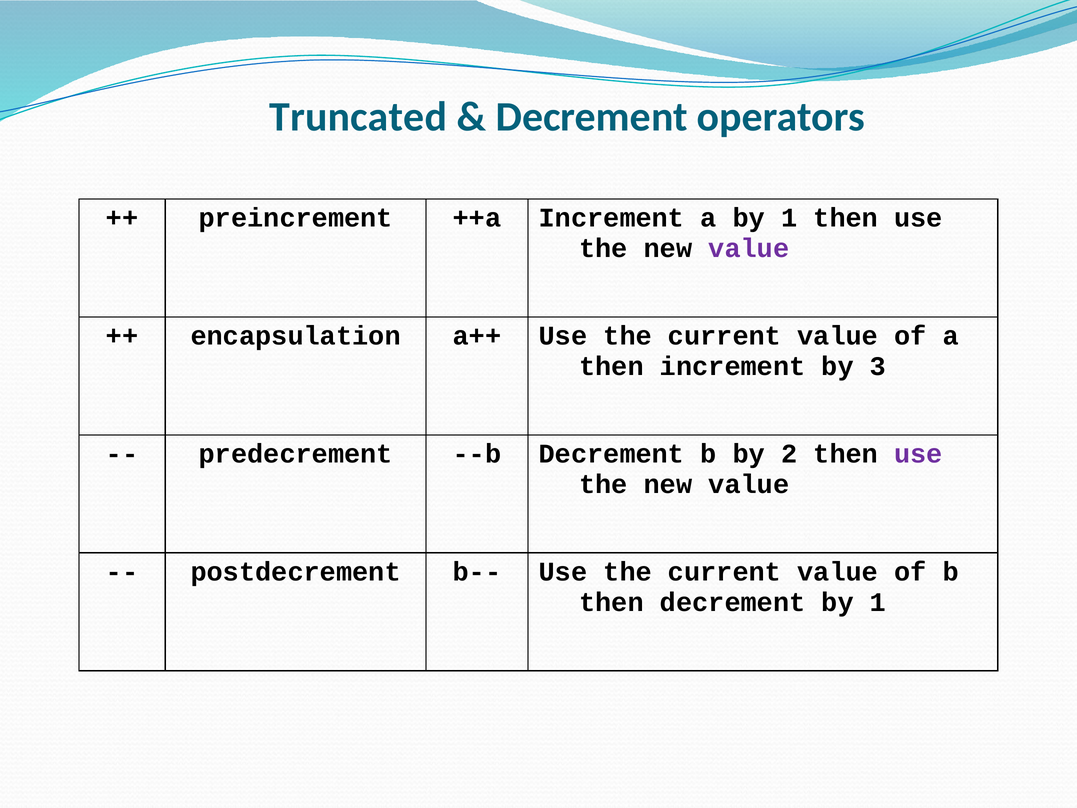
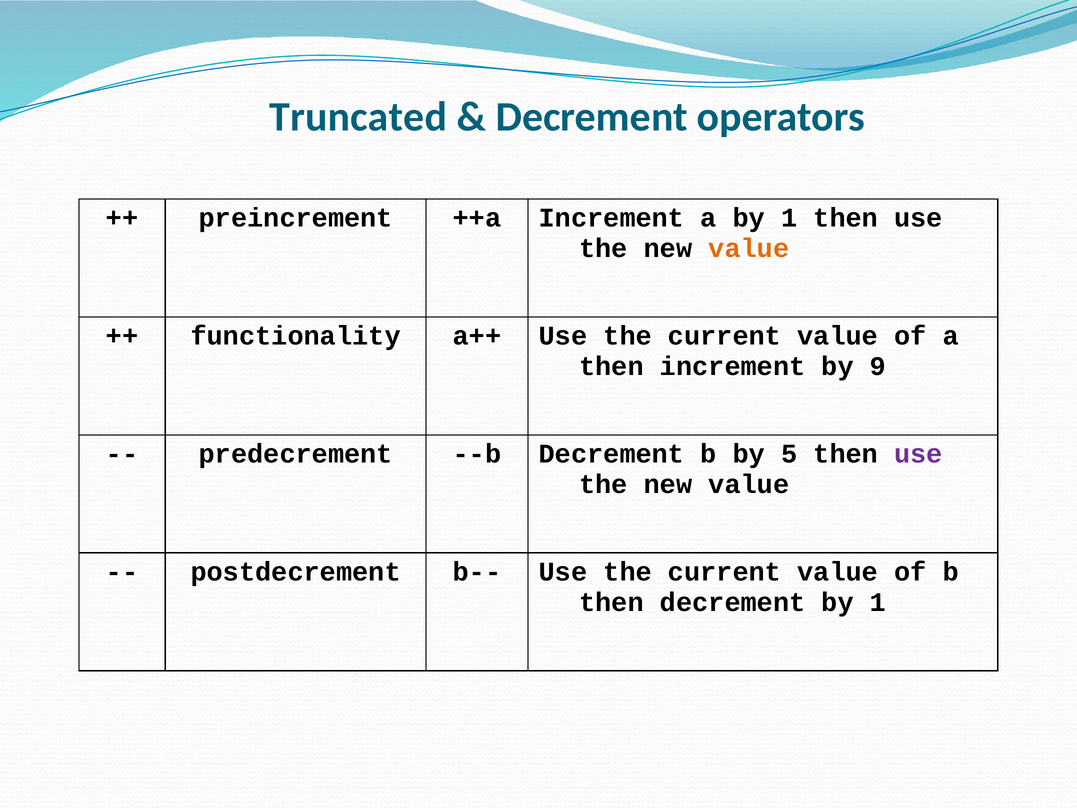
value at (749, 248) colour: purple -> orange
encapsulation: encapsulation -> functionality
3: 3 -> 9
2: 2 -> 5
